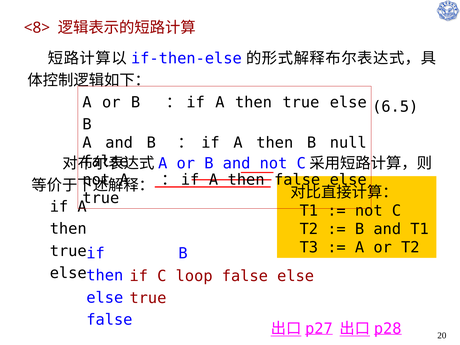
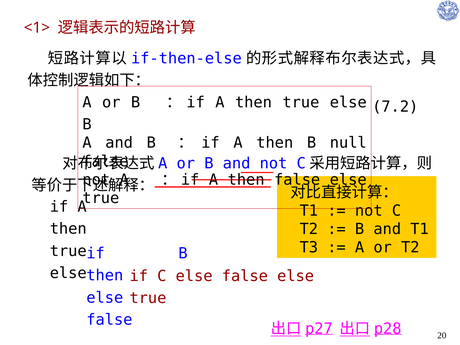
<8>: <8> -> <1>
6.5: 6.5 -> 7.2
C loop: loop -> else
